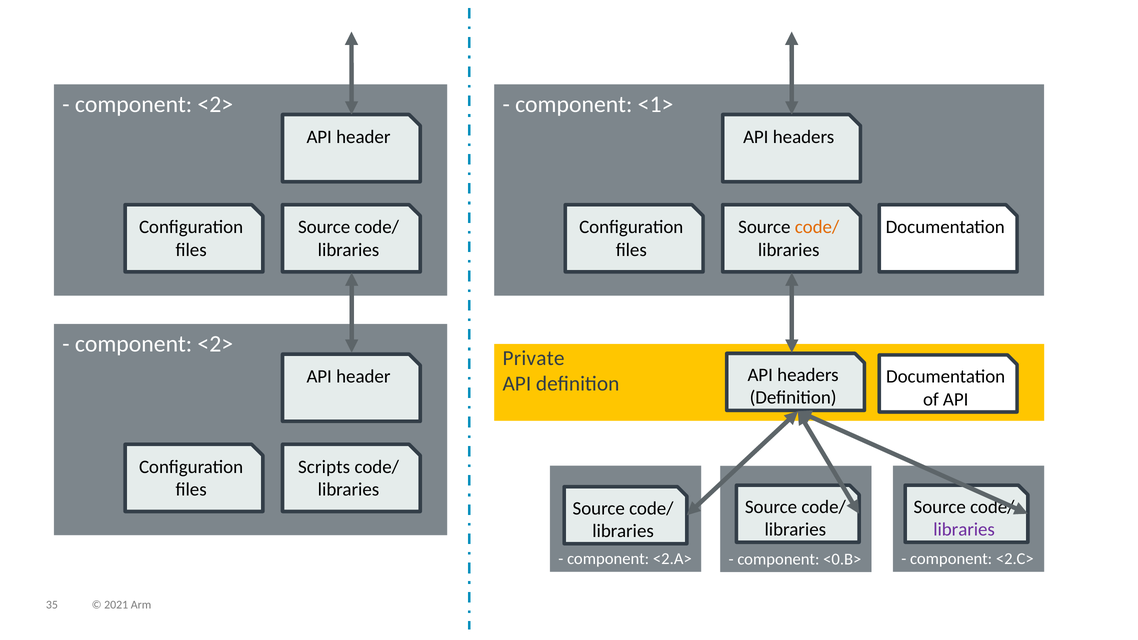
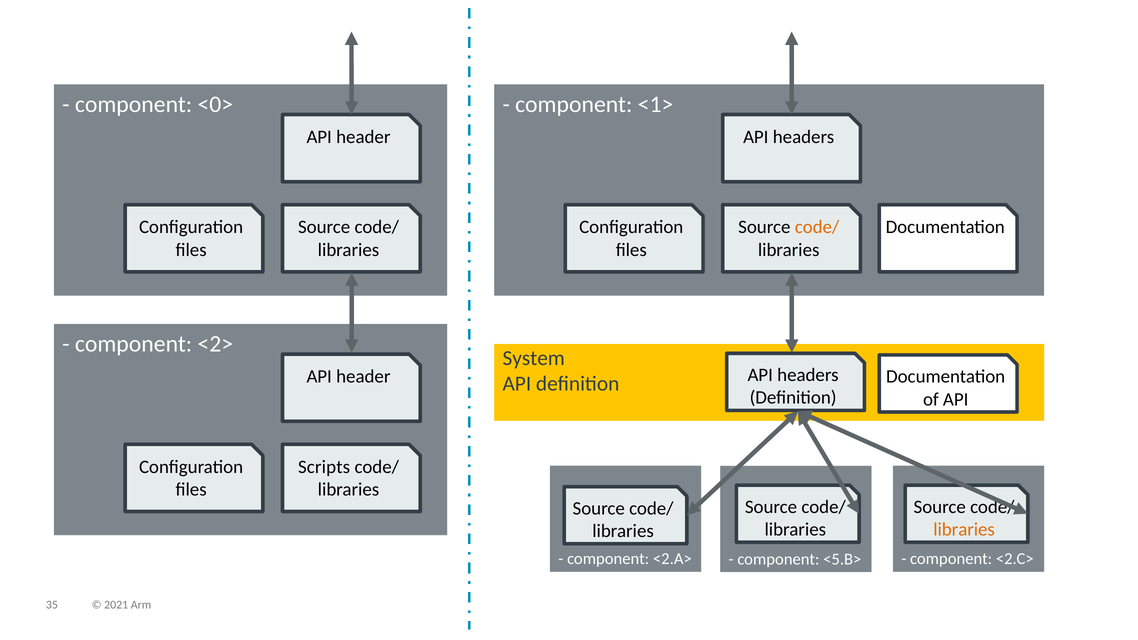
<2> at (215, 104): <2> -> <0>
Private: Private -> System
libraries at (964, 530) colour: purple -> orange
<0.B>: <0.B> -> <5.B>
